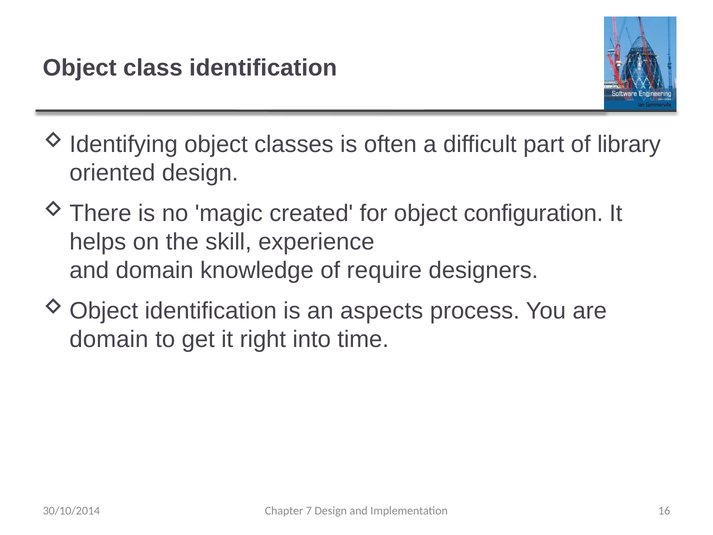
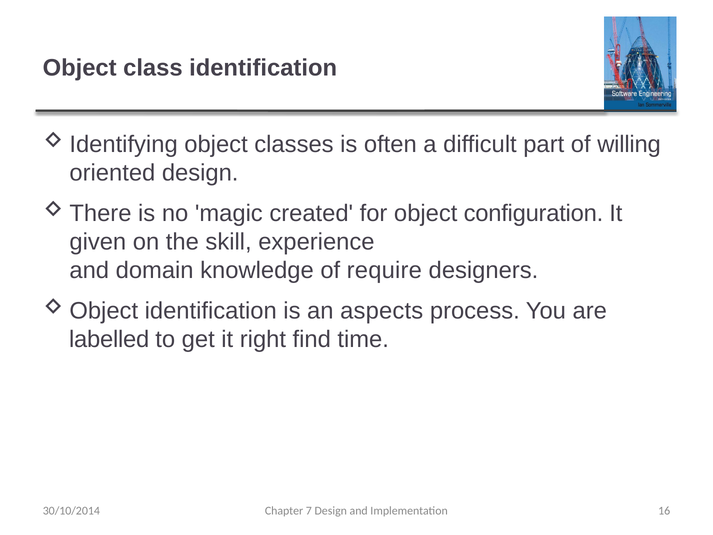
library: library -> willing
helps: helps -> given
domain at (109, 339): domain -> labelled
into: into -> find
